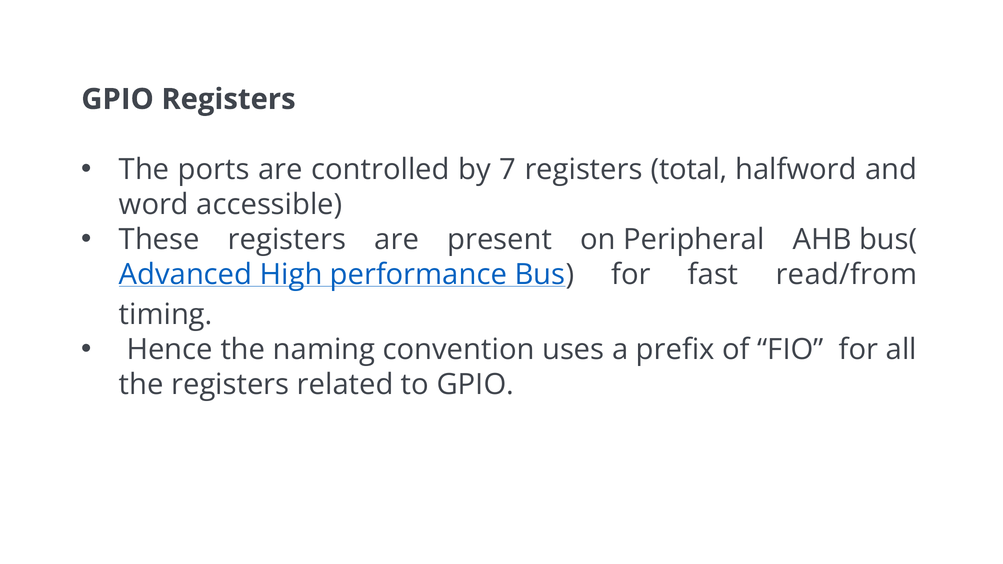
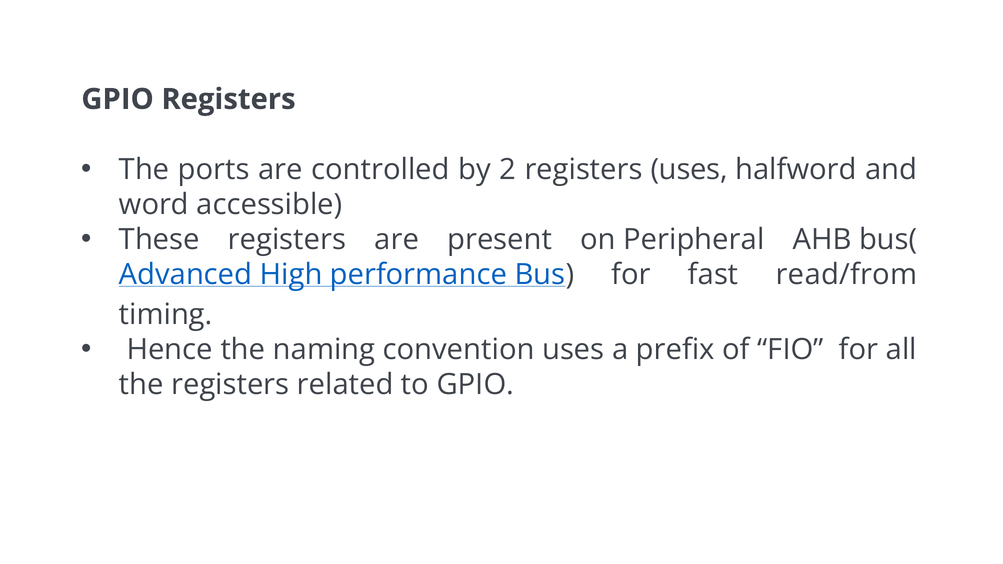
7: 7 -> 2
registers total: total -> uses
